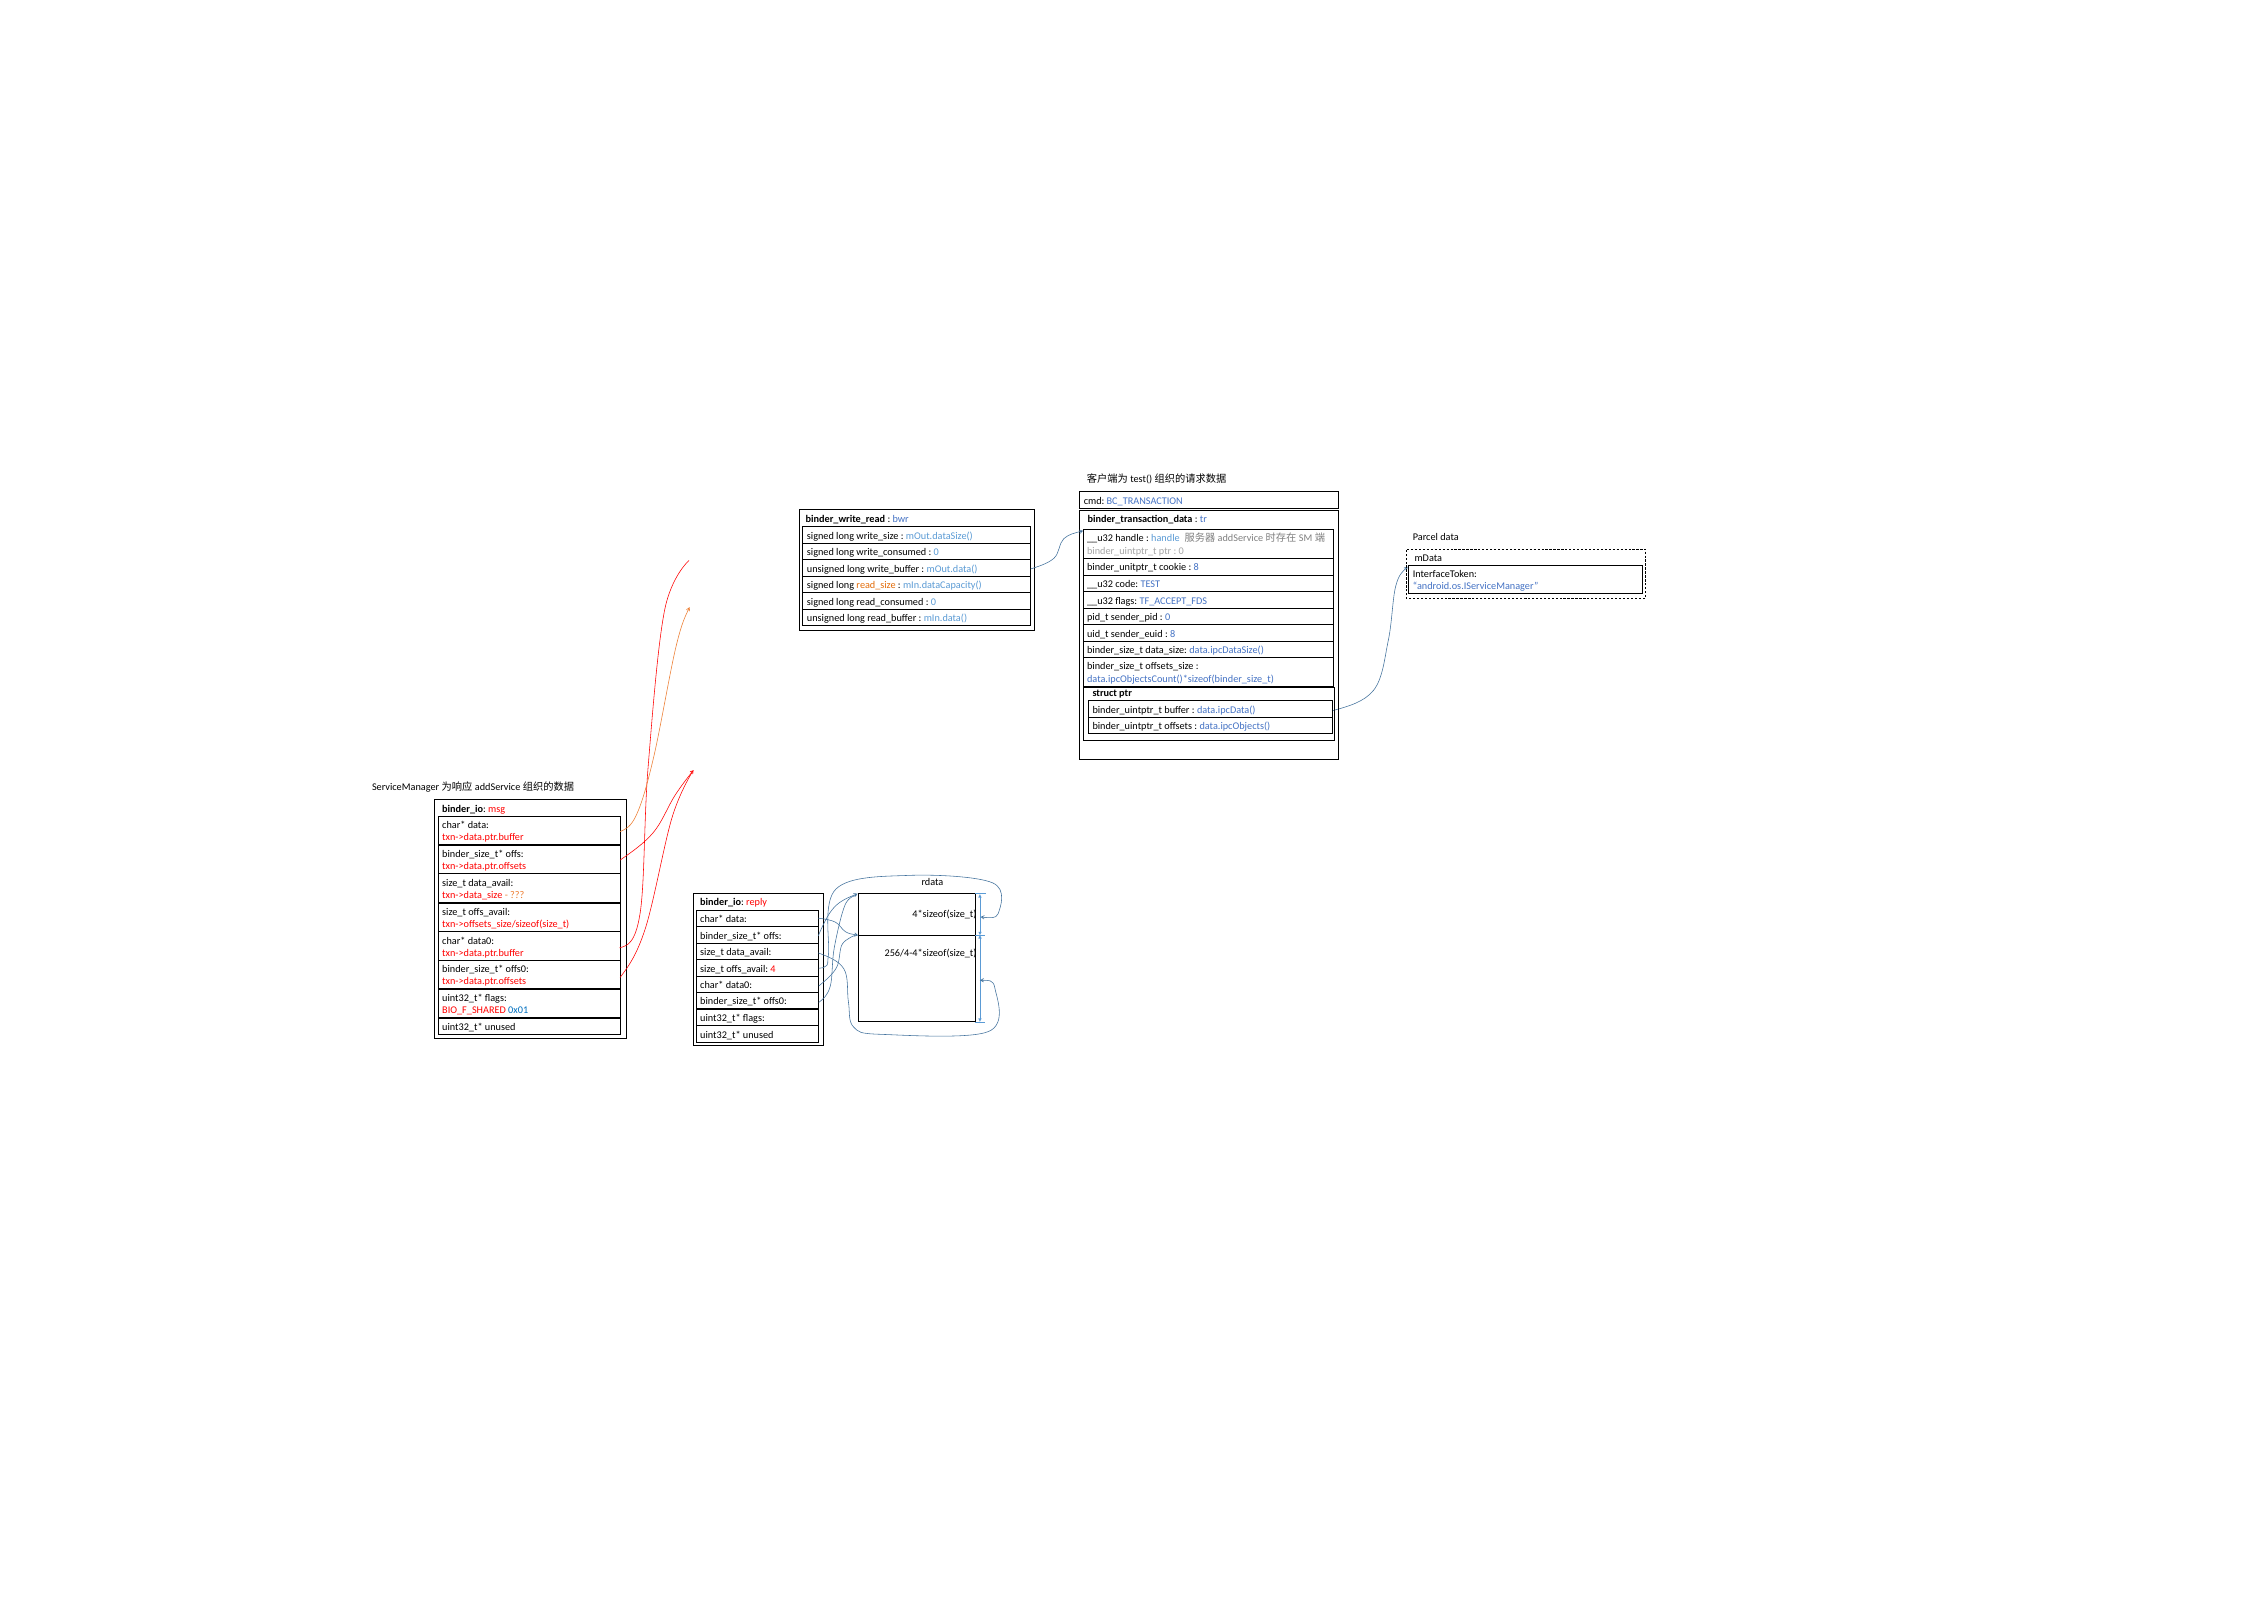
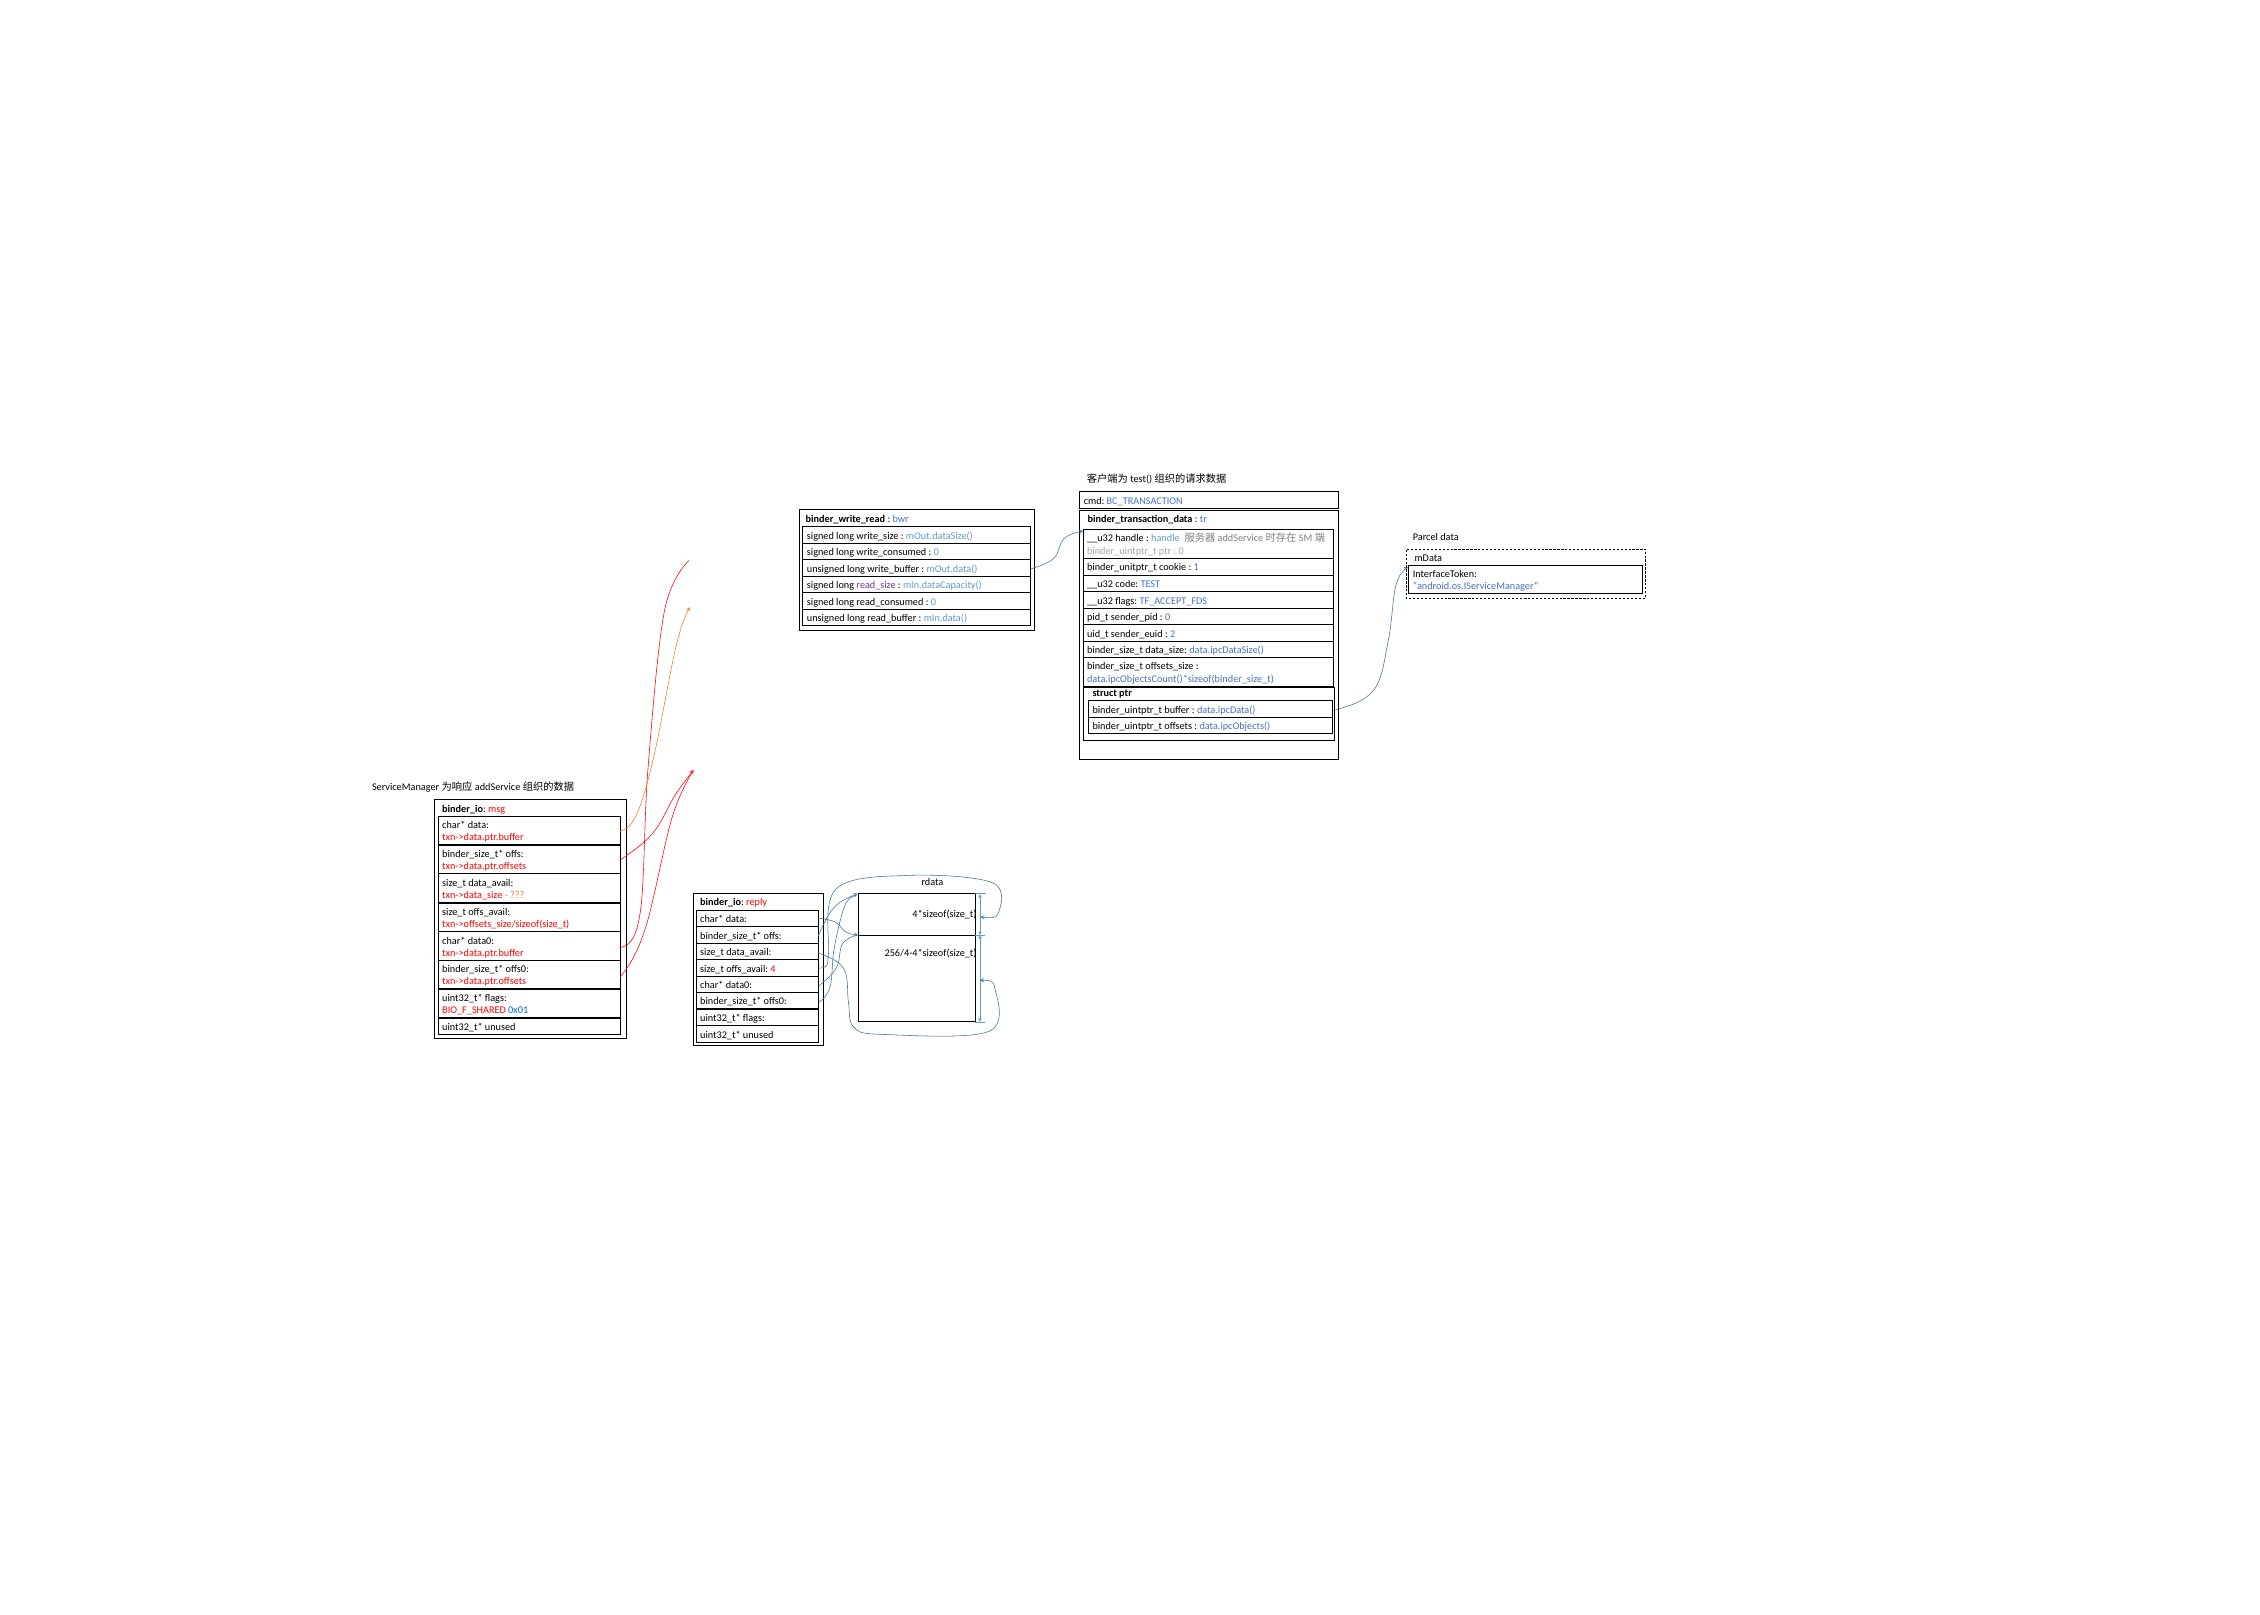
8 at (1196, 567): 8 -> 1
read_size colour: orange -> purple
8 at (1173, 634): 8 -> 2
